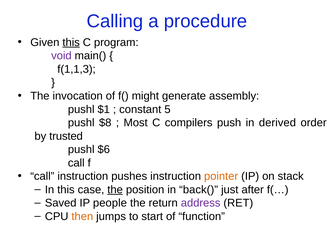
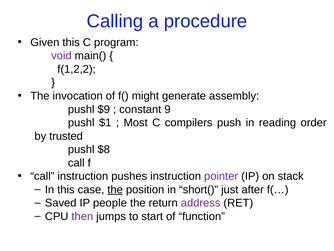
this at (71, 42) underline: present -> none
f(1,1,3: f(1,1,3 -> f(1,2,2
$1: $1 -> $9
5: 5 -> 9
$8: $8 -> $1
derived: derived -> reading
$6: $6 -> $8
pointer colour: orange -> purple
back(: back( -> short(
then colour: orange -> purple
